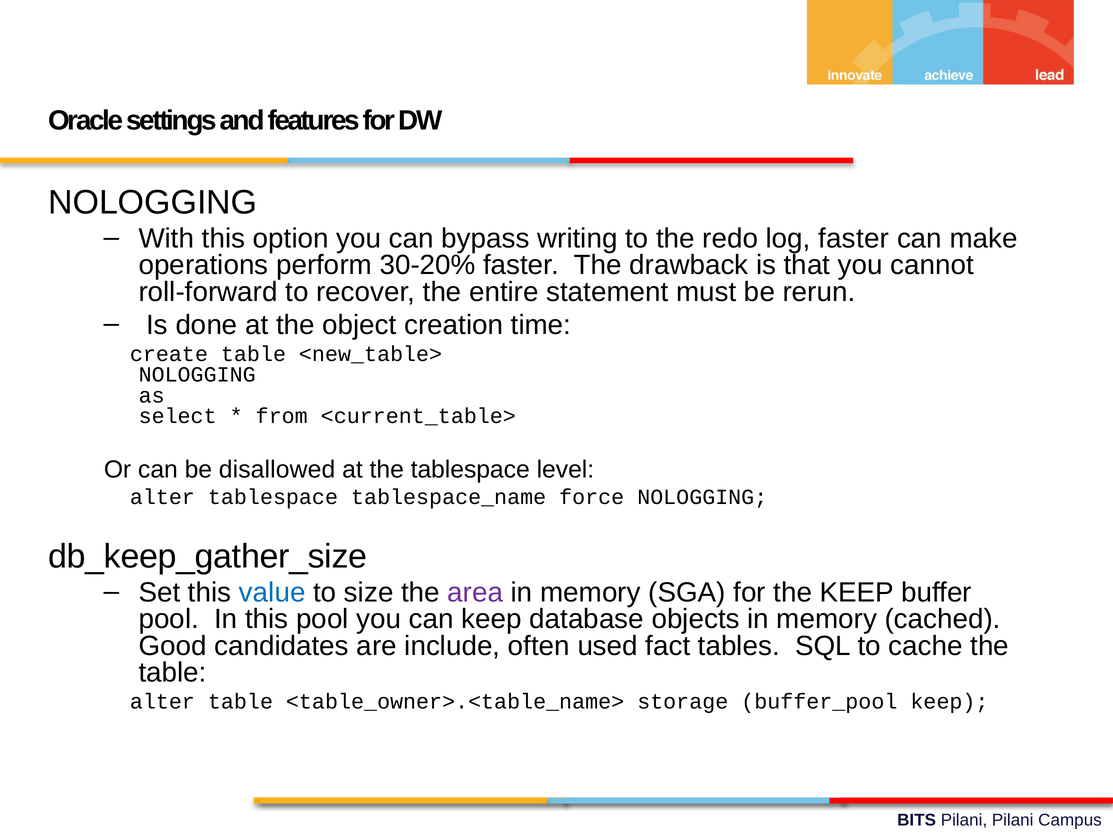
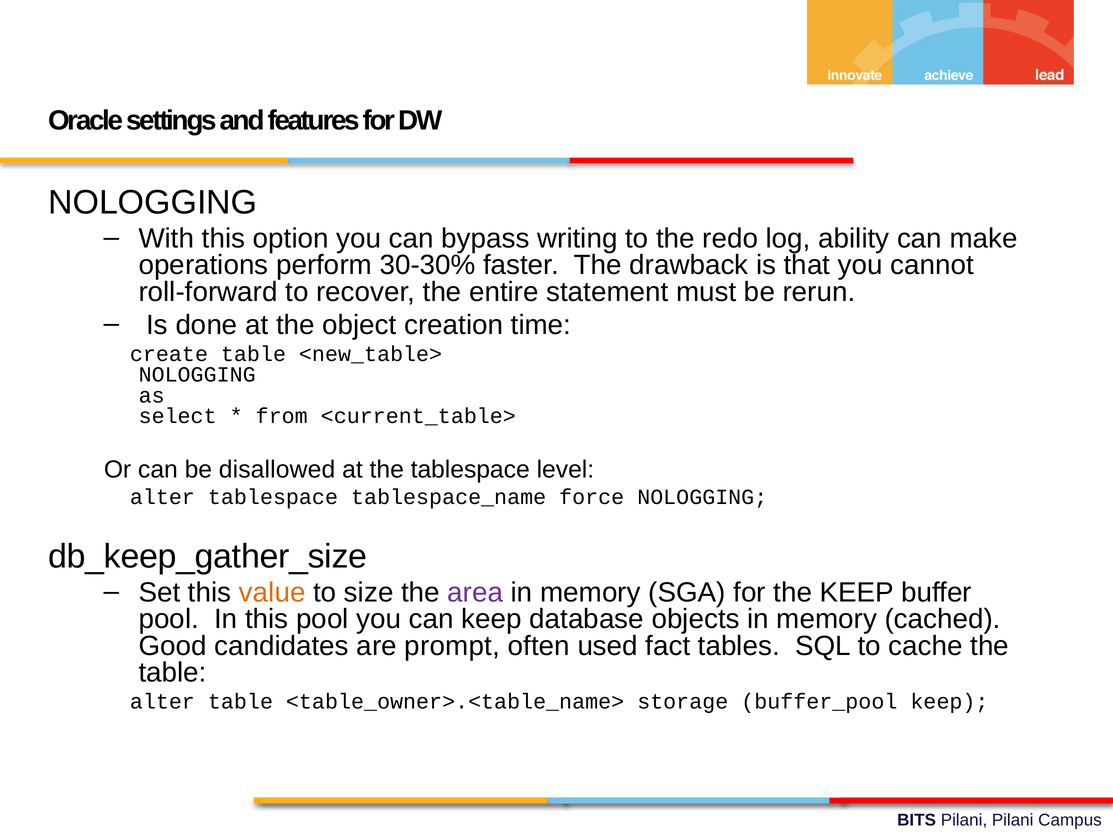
log faster: faster -> ability
30-20%: 30-20% -> 30-30%
value colour: blue -> orange
include: include -> prompt
